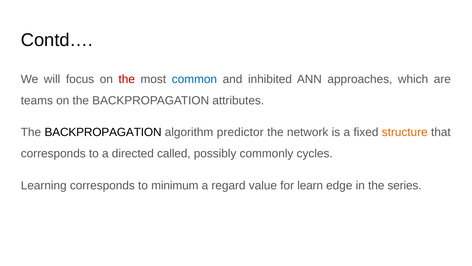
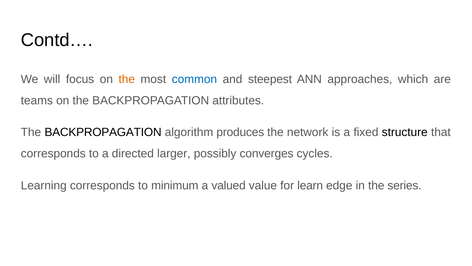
the at (127, 79) colour: red -> orange
inhibited: inhibited -> steepest
predictor: predictor -> produces
structure colour: orange -> black
called: called -> larger
commonly: commonly -> converges
regard: regard -> valued
